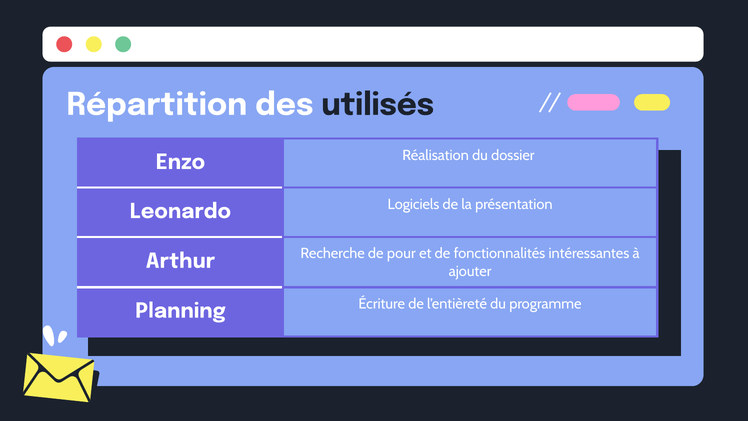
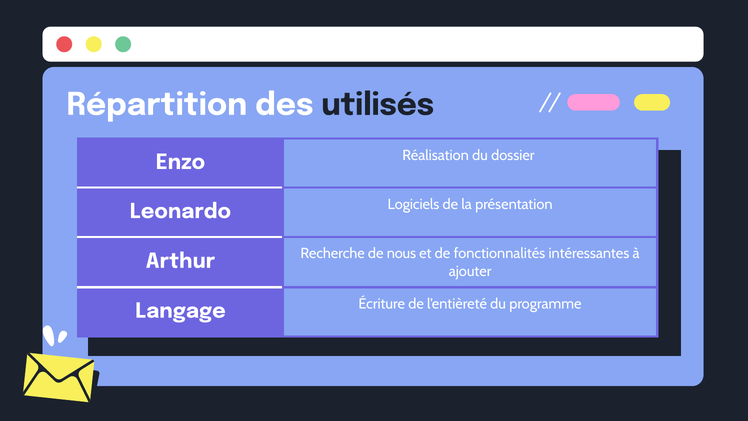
pour: pour -> nous
Planning: Planning -> Langage
